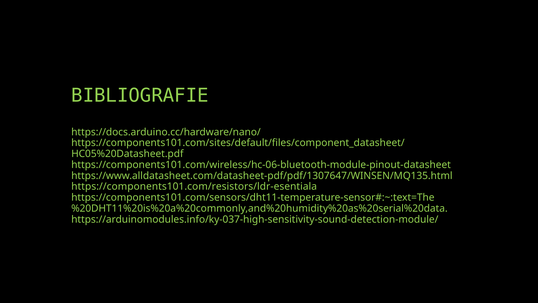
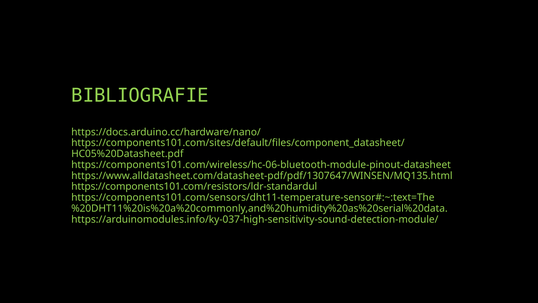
https://components101.com/resistors/ldr-esentiala: https://components101.com/resistors/ldr-esentiala -> https://components101.com/resistors/ldr-standardul
